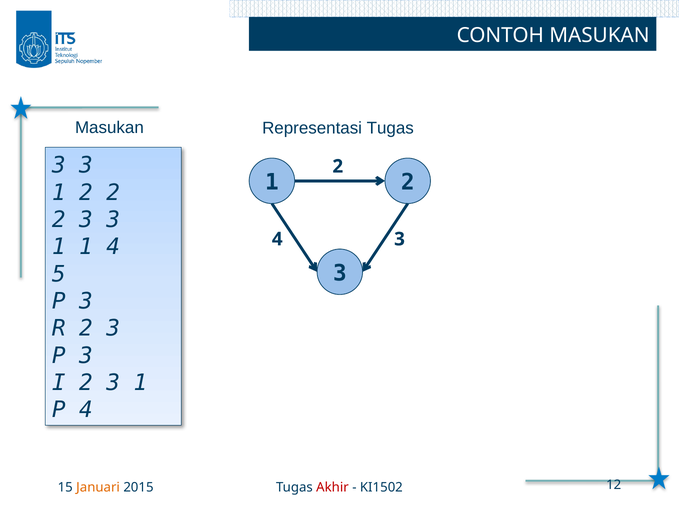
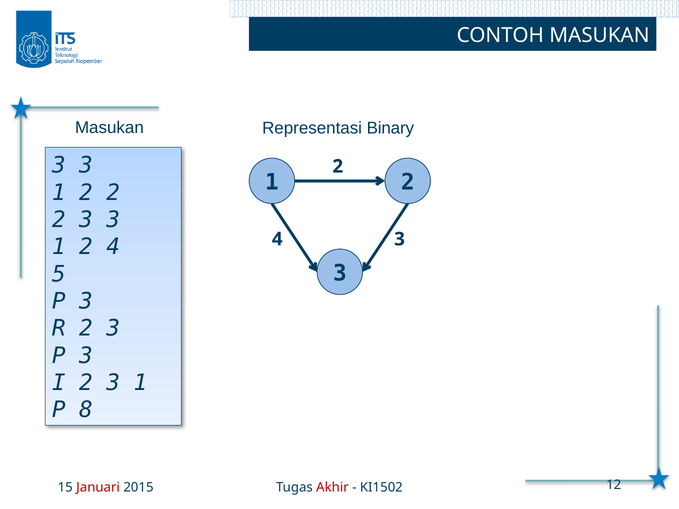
Representasi Tugas: Tugas -> Binary
1 at (86, 247): 1 -> 2
P 4: 4 -> 8
Januari colour: orange -> red
